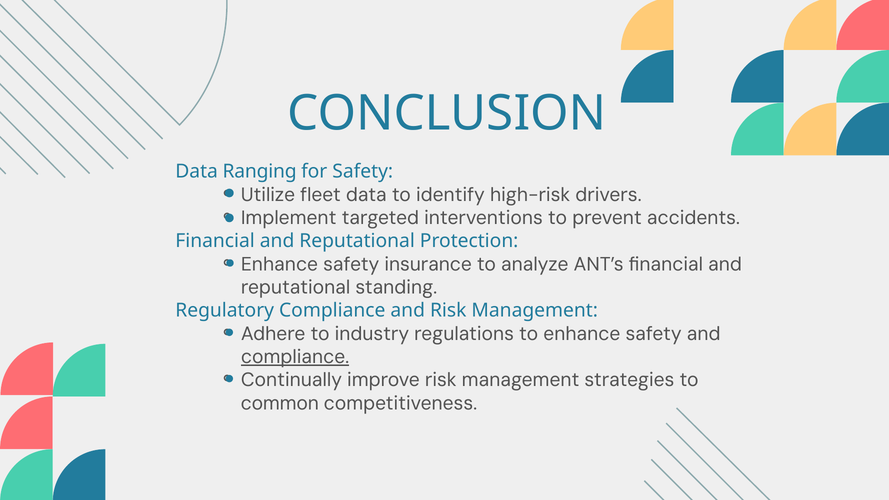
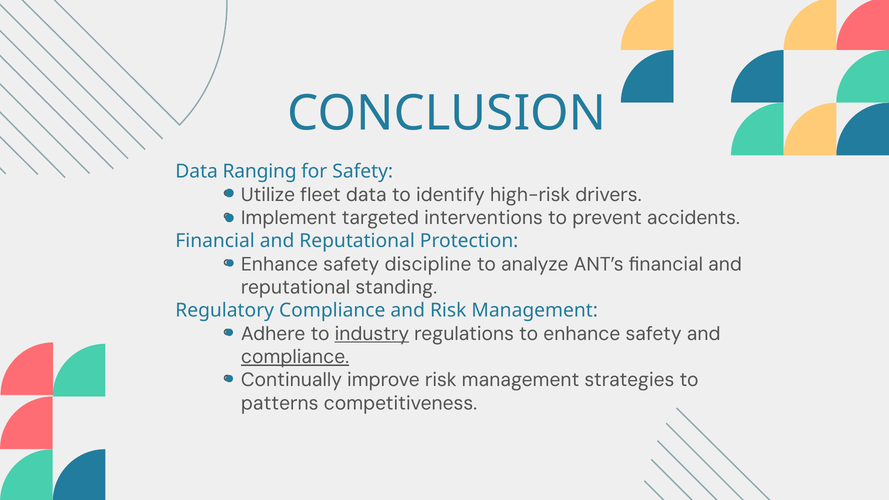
insurance: insurance -> discipline
industry underline: none -> present
common: common -> patterns
